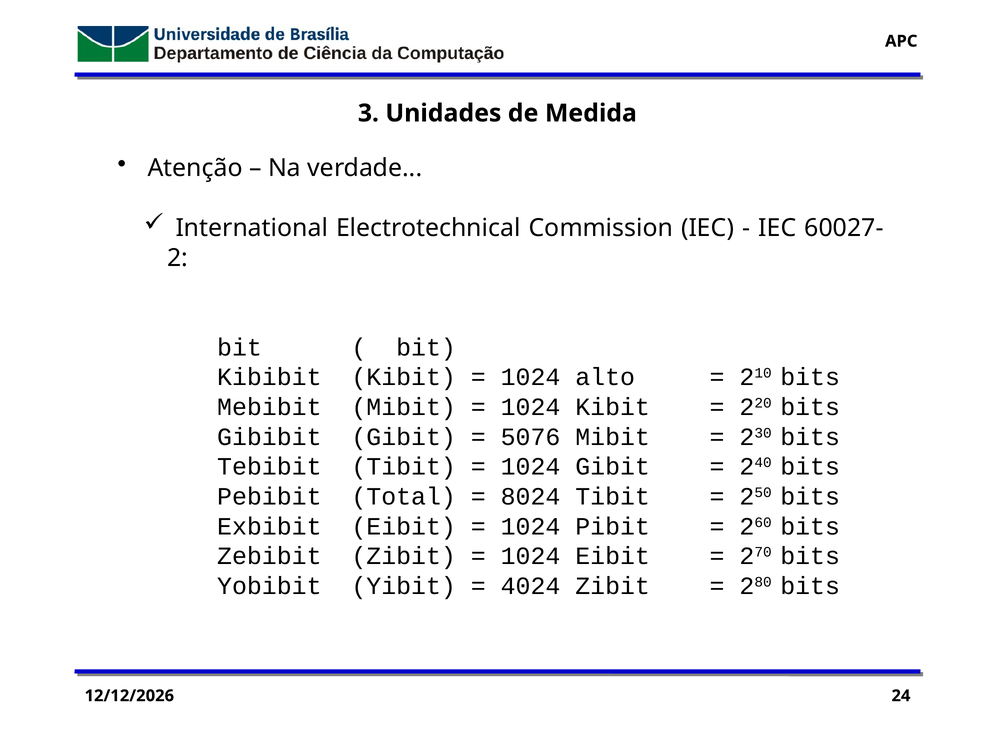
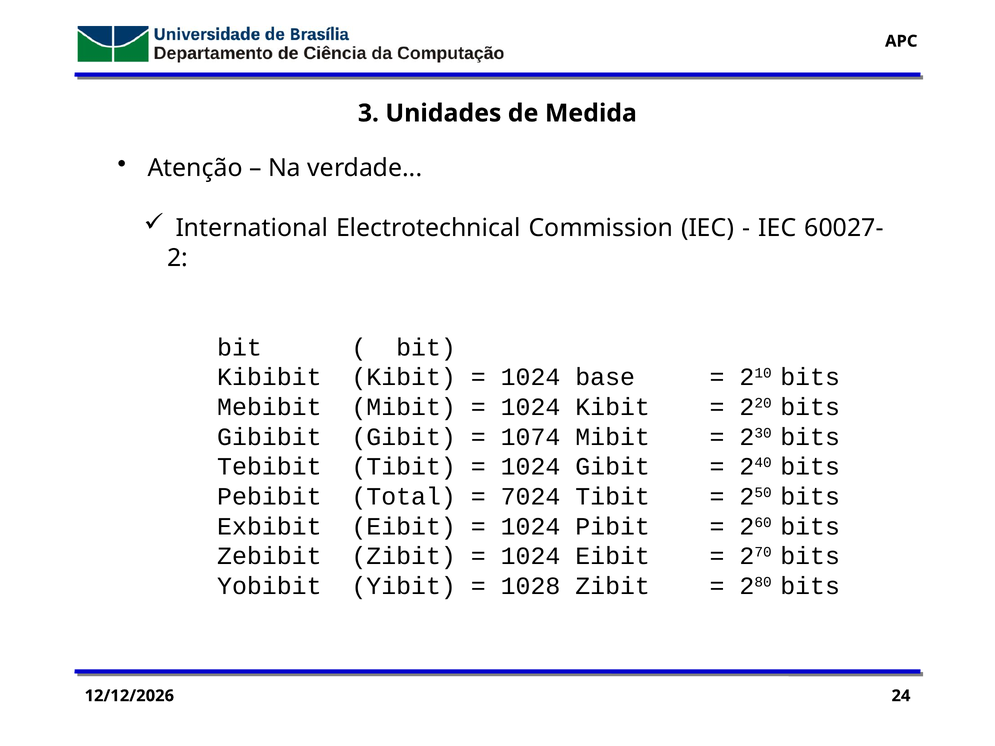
alto: alto -> base
5076: 5076 -> 1074
8024: 8024 -> 7024
4024: 4024 -> 1028
